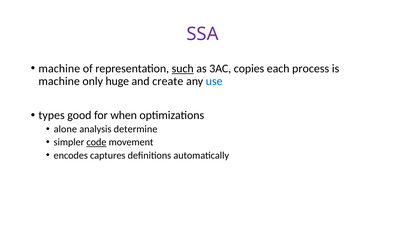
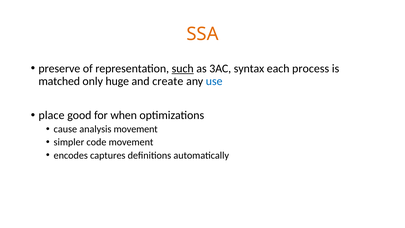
SSA colour: purple -> orange
machine at (59, 68): machine -> preserve
copies: copies -> syntax
machine at (59, 81): machine -> matched
types: types -> place
alone: alone -> cause
analysis determine: determine -> movement
code underline: present -> none
